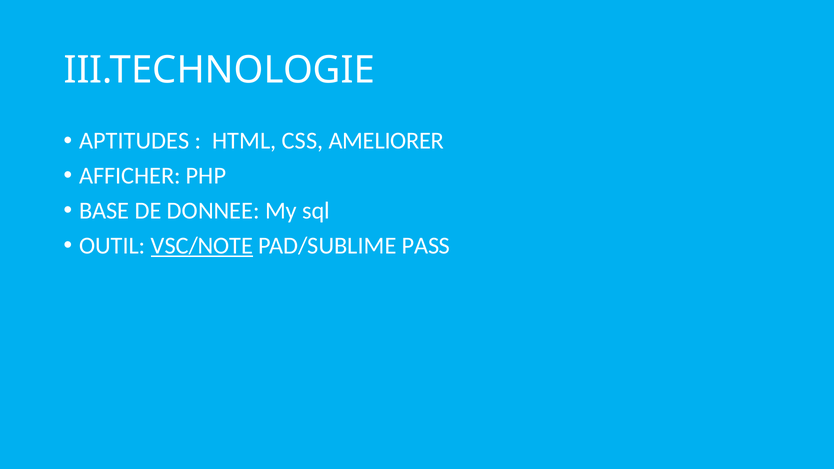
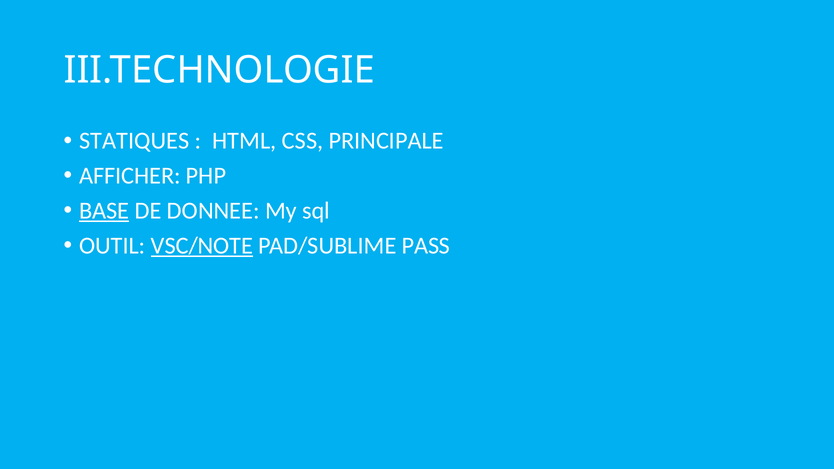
APTITUDES: APTITUDES -> STATIQUES
AMELIORER: AMELIORER -> PRINCIPALE
BASE underline: none -> present
